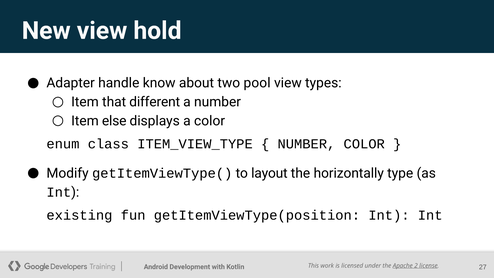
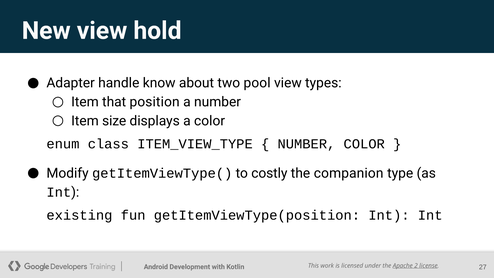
different: different -> position
else: else -> size
layout: layout -> costly
horizontally: horizontally -> companion
